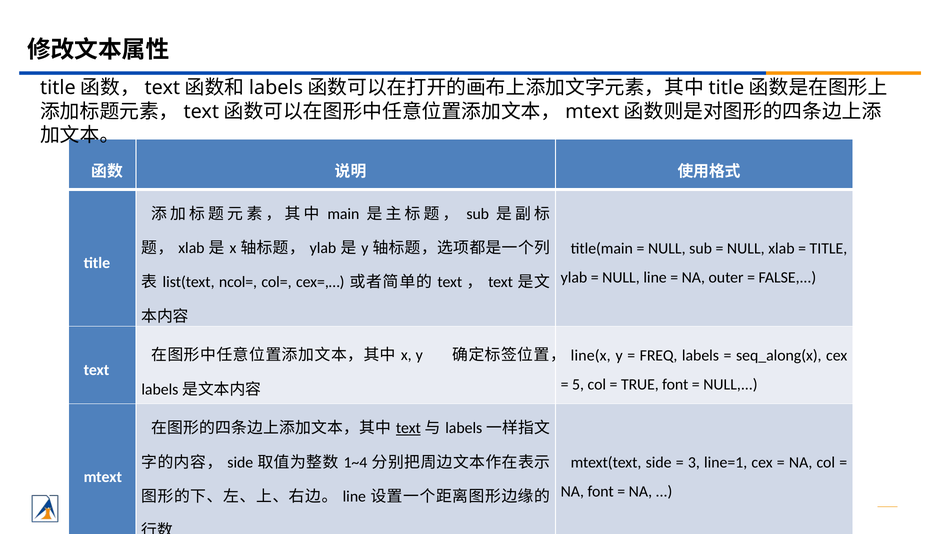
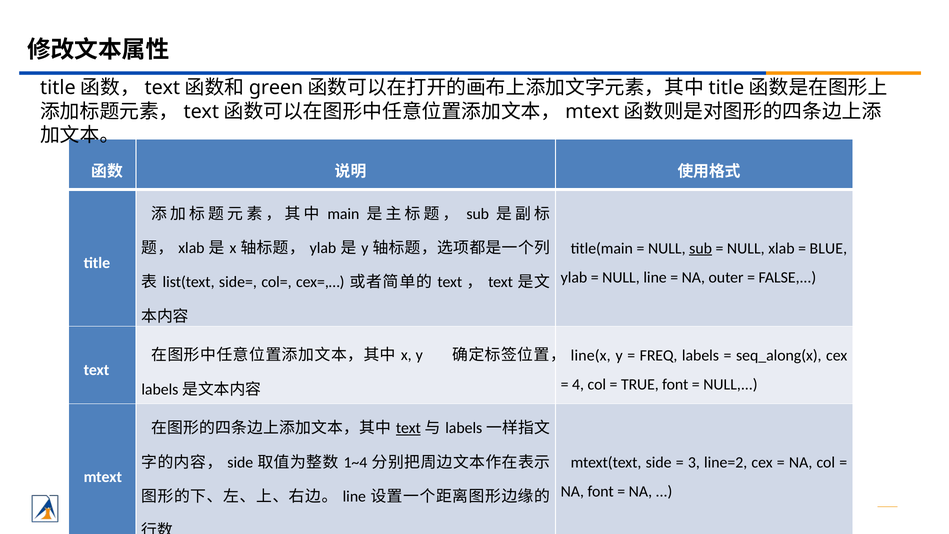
labels at (276, 88): labels -> green
sub at (701, 248) underline: none -> present
TITLE at (828, 248): TITLE -> BLUE
ncol=: ncol= -> side=
5: 5 -> 4
line=1: line=1 -> line=2
